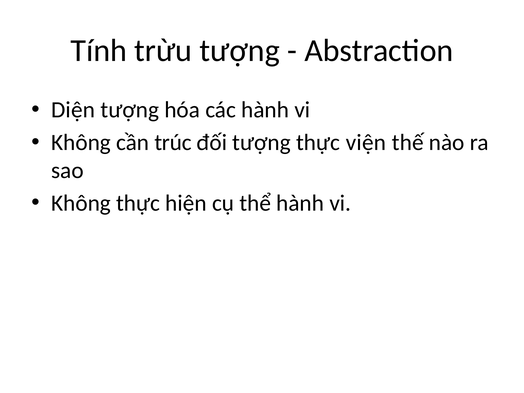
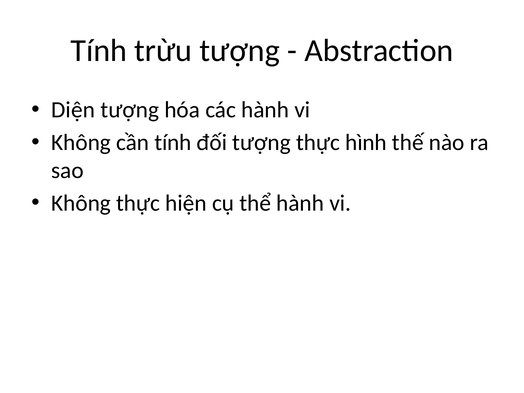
cần trúc: trúc -> tính
viện: viện -> hình
